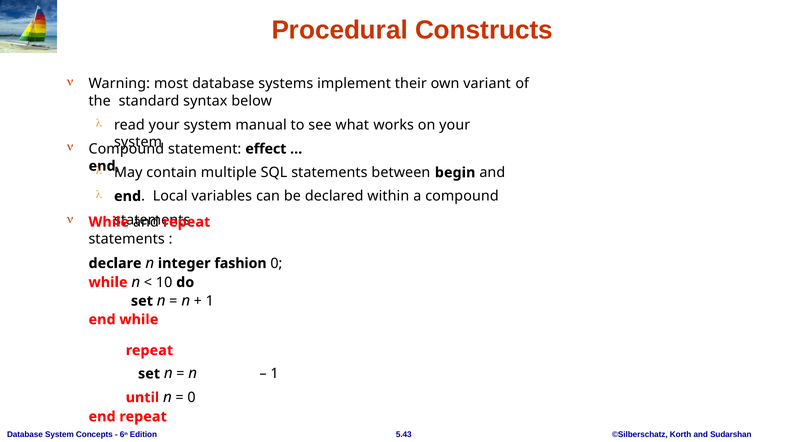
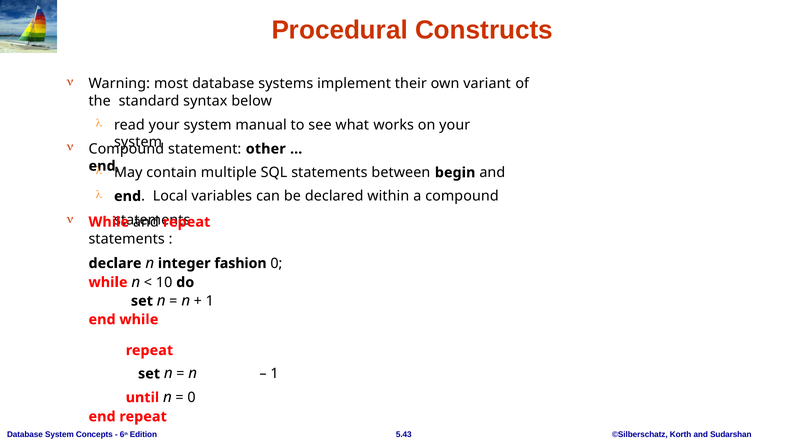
effect: effect -> other
